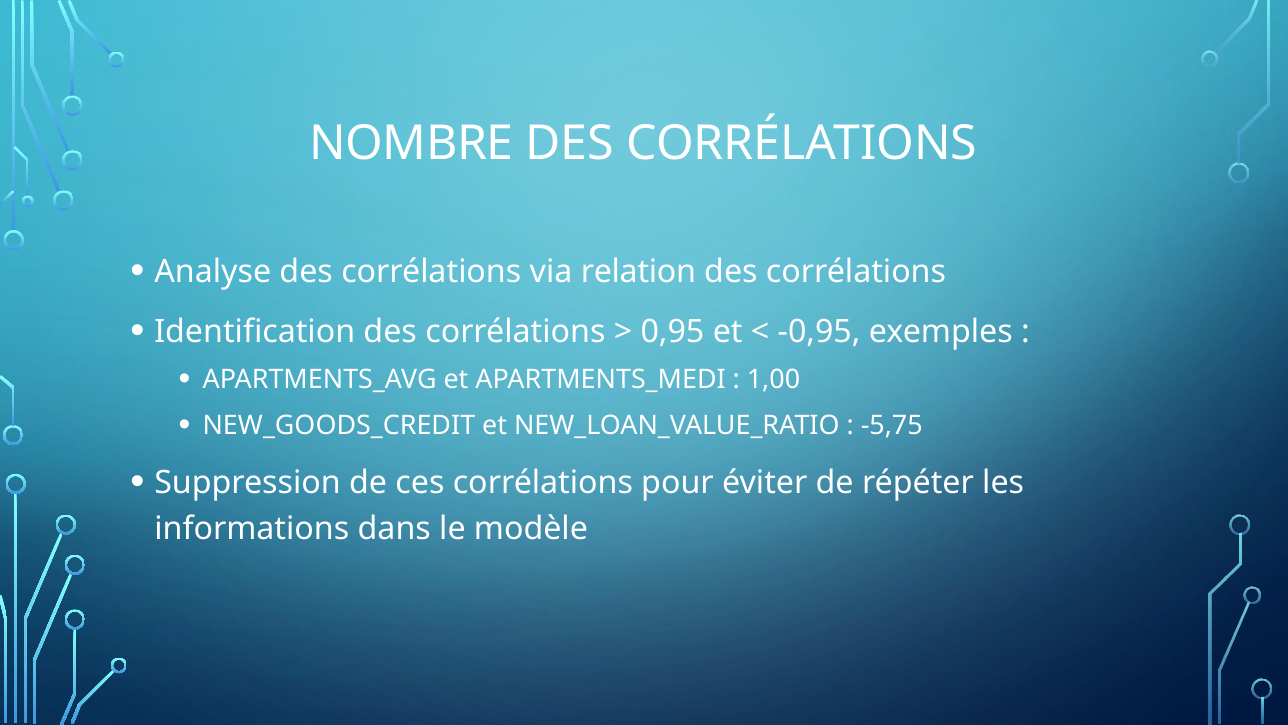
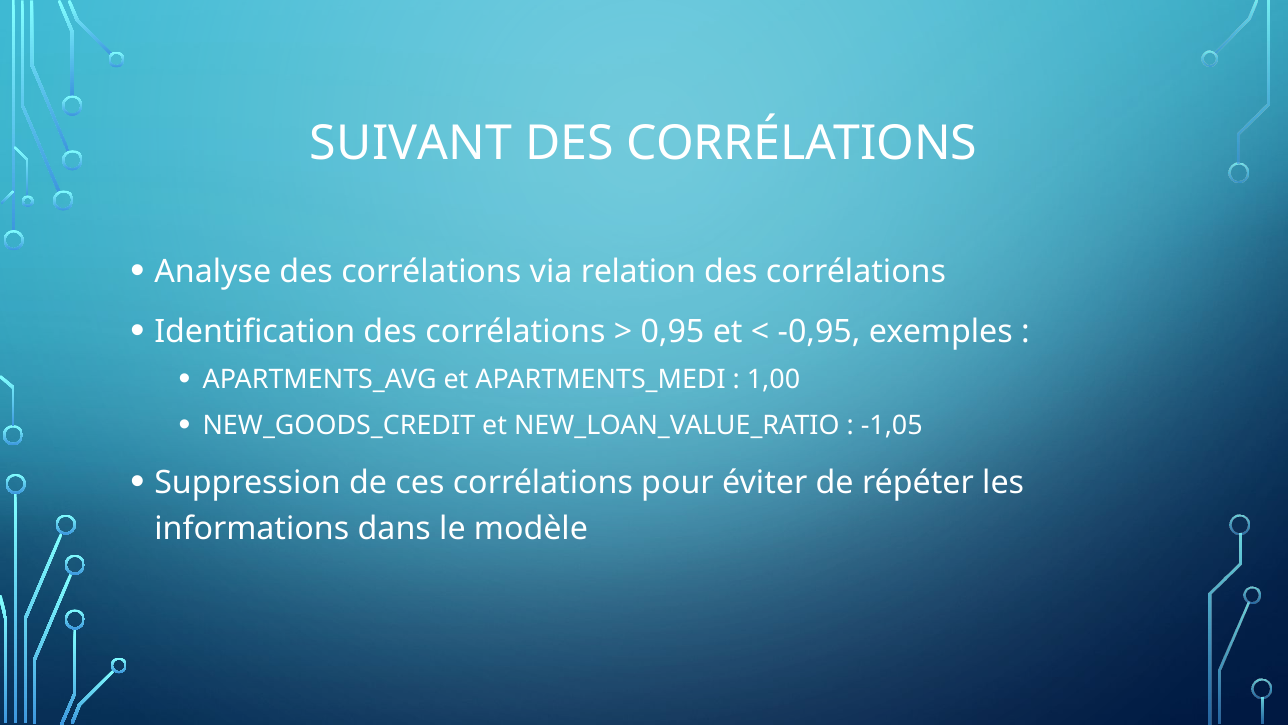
NOMBRE: NOMBRE -> SUIVANT
-5,75: -5,75 -> -1,05
